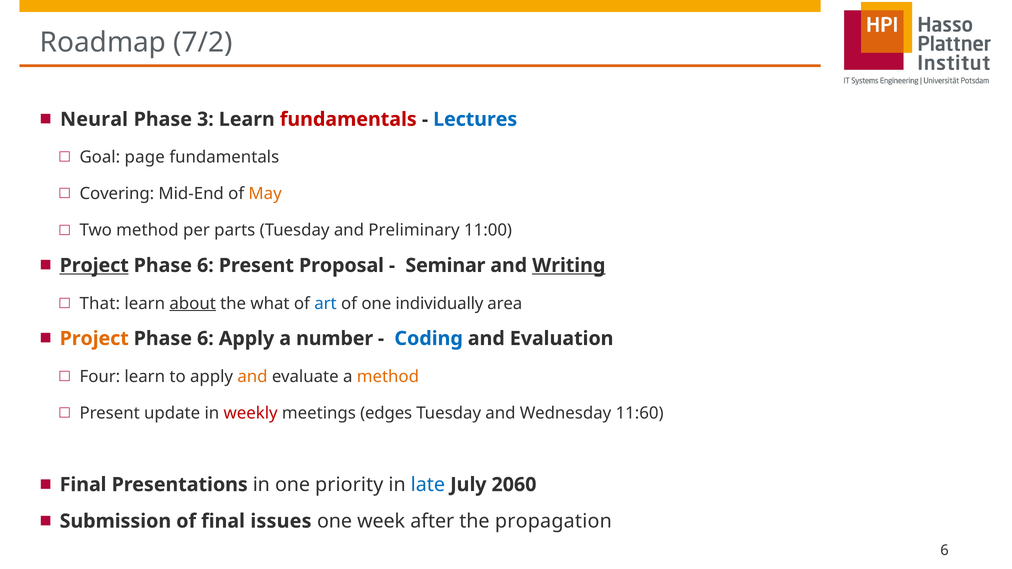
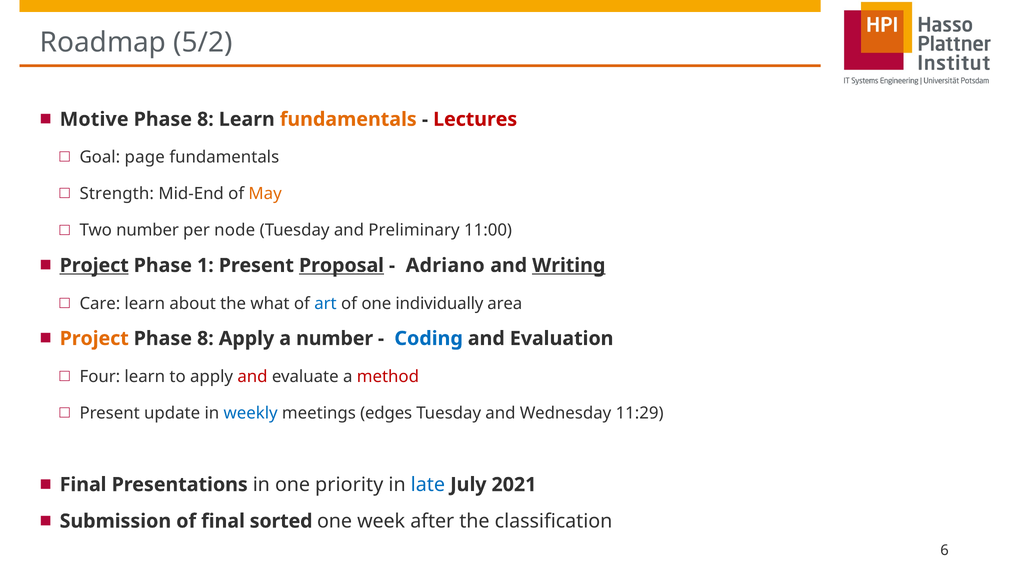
7/2: 7/2 -> 5/2
Neural: Neural -> Motive
3 at (205, 119): 3 -> 8
fundamentals at (348, 119) colour: red -> orange
Lectures colour: blue -> red
Covering: Covering -> Strength
Two method: method -> number
parts: parts -> node
6 at (205, 266): 6 -> 1
Proposal underline: none -> present
Seminar: Seminar -> Adriano
That: That -> Care
about underline: present -> none
6 at (205, 339): 6 -> 8
and at (252, 377) colour: orange -> red
method at (388, 377) colour: orange -> red
weekly colour: red -> blue
11:60: 11:60 -> 11:29
2060: 2060 -> 2021
issues: issues -> sorted
propagation: propagation -> classification
